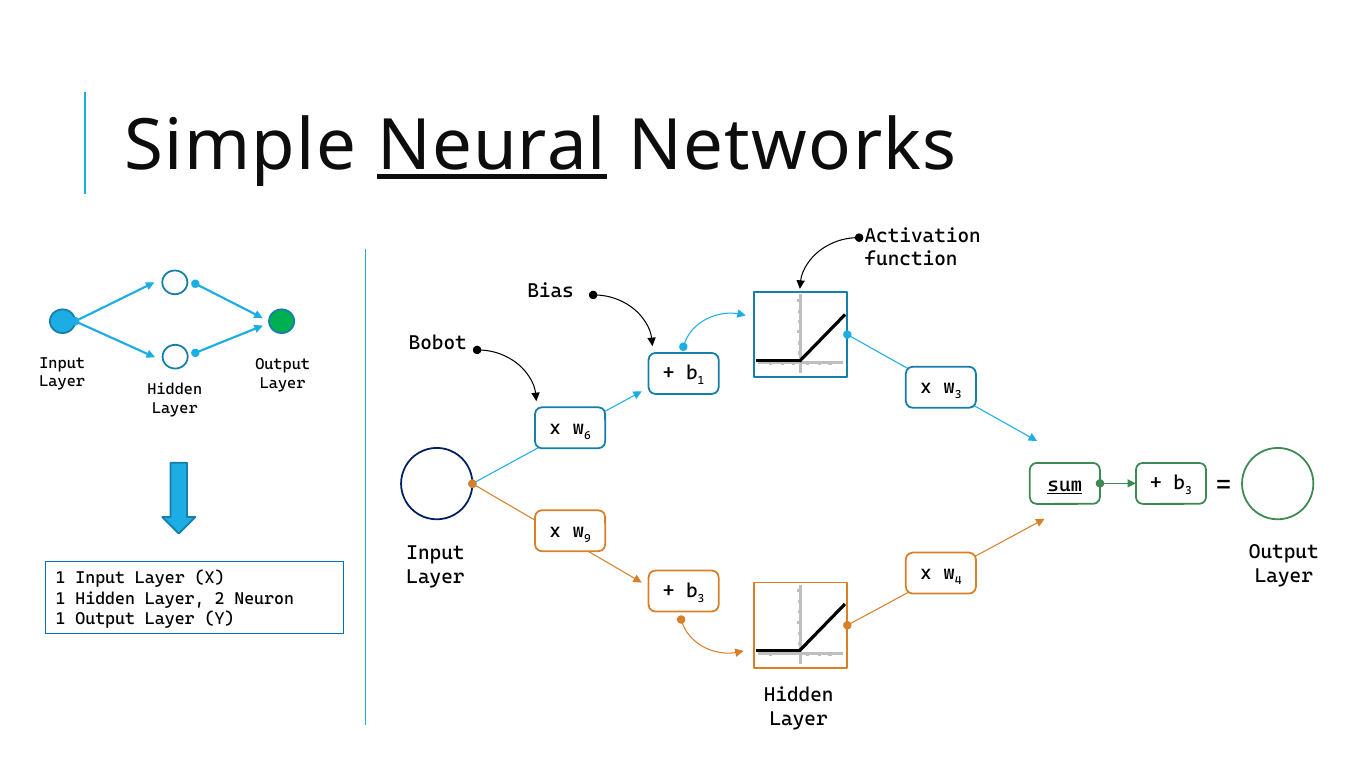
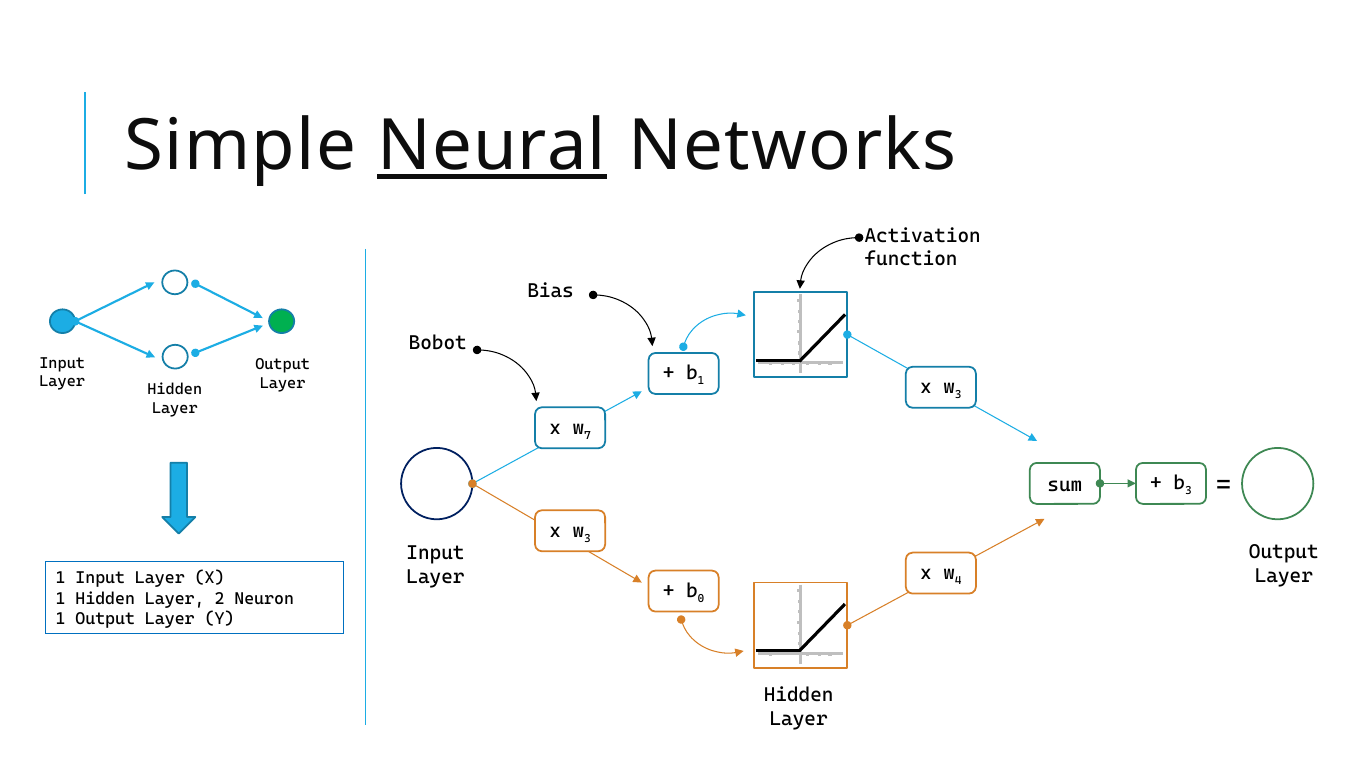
6: 6 -> 7
sum underline: present -> none
9 at (588, 538): 9 -> 3
3 at (701, 598): 3 -> 0
